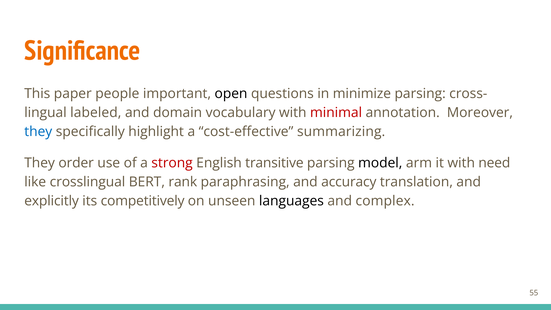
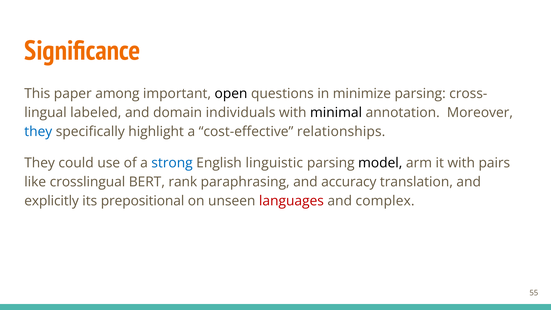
people: people -> among
vocabulary: vocabulary -> individuals
minimal colour: red -> black
summarizing: summarizing -> relationships
order: order -> could
strong colour: red -> blue
transitive: transitive -> linguistic
need: need -> pairs
competitively: competitively -> prepositional
languages colour: black -> red
